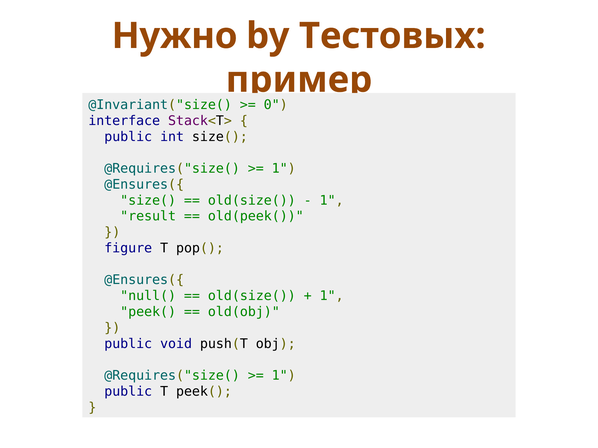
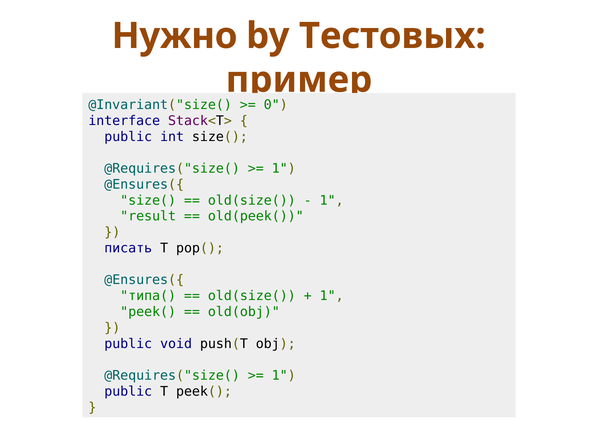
figure: figure -> писать
null(: null( -> типа(
